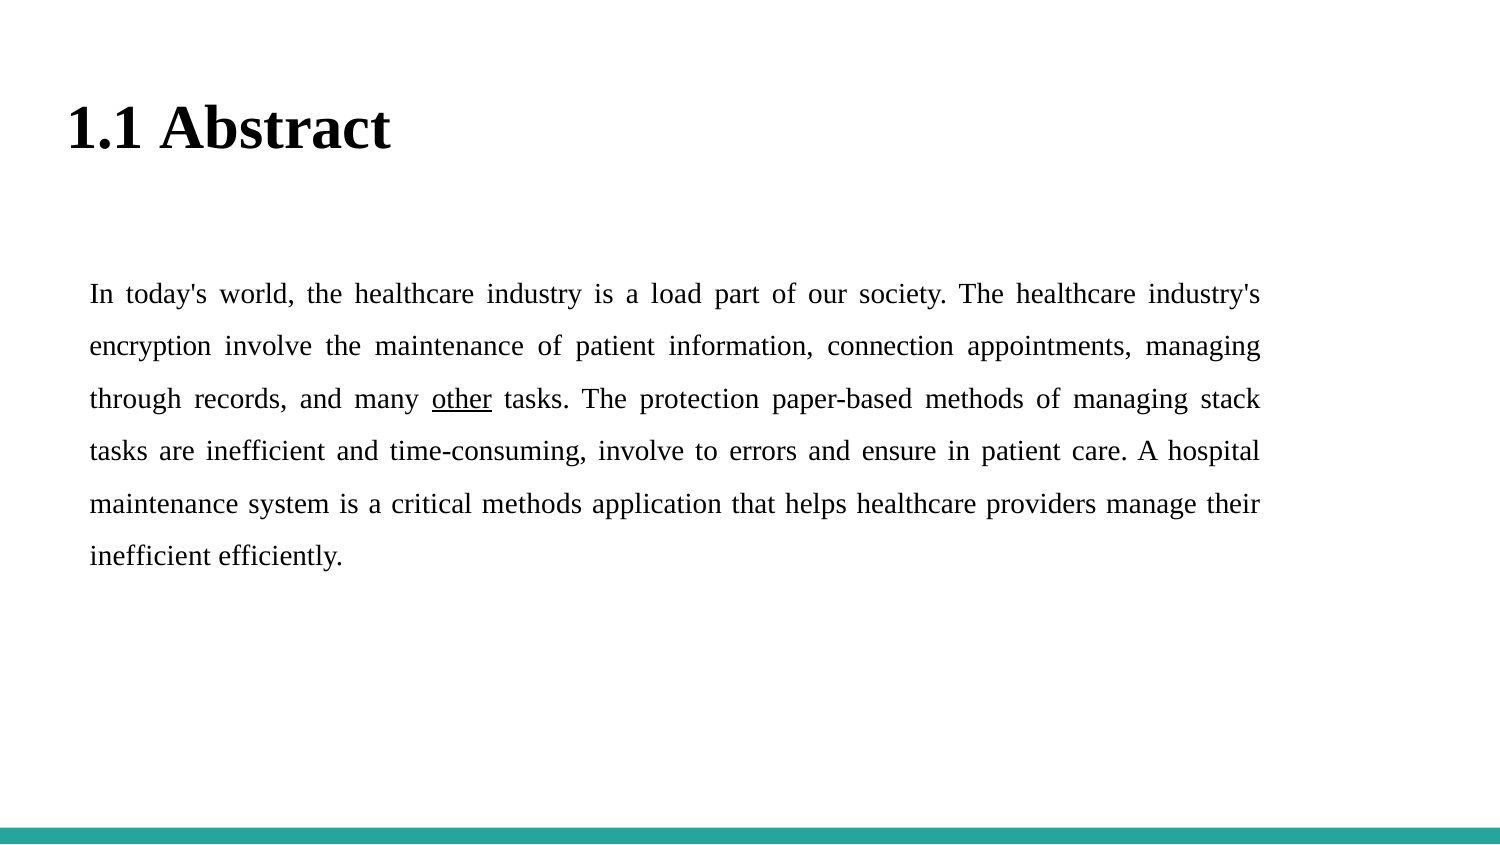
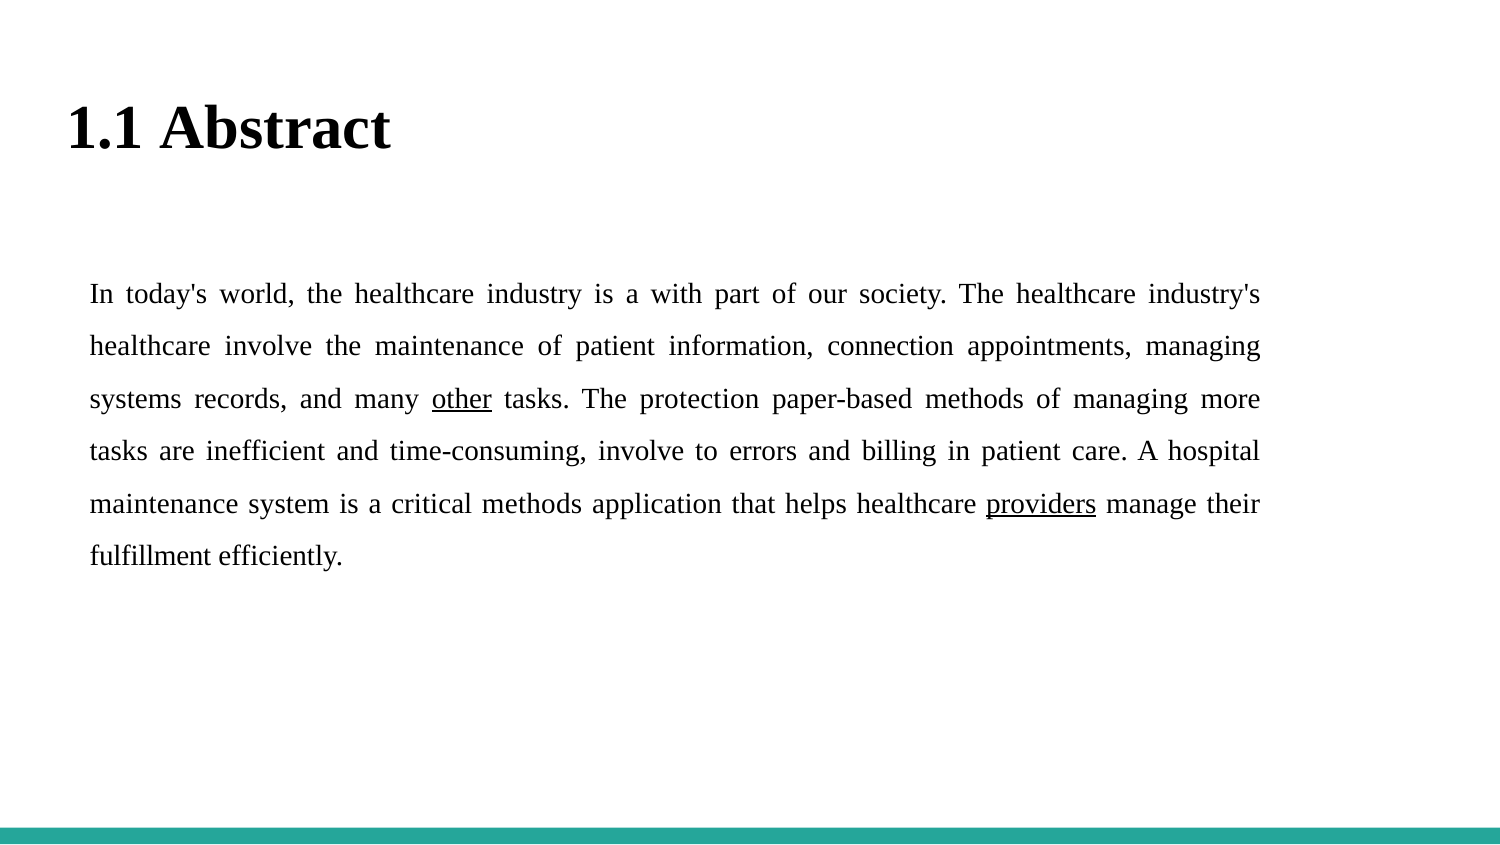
load: load -> with
encryption at (150, 346): encryption -> healthcare
through: through -> systems
stack: stack -> more
ensure: ensure -> billing
providers underline: none -> present
inefficient at (150, 556): inefficient -> fulfillment
